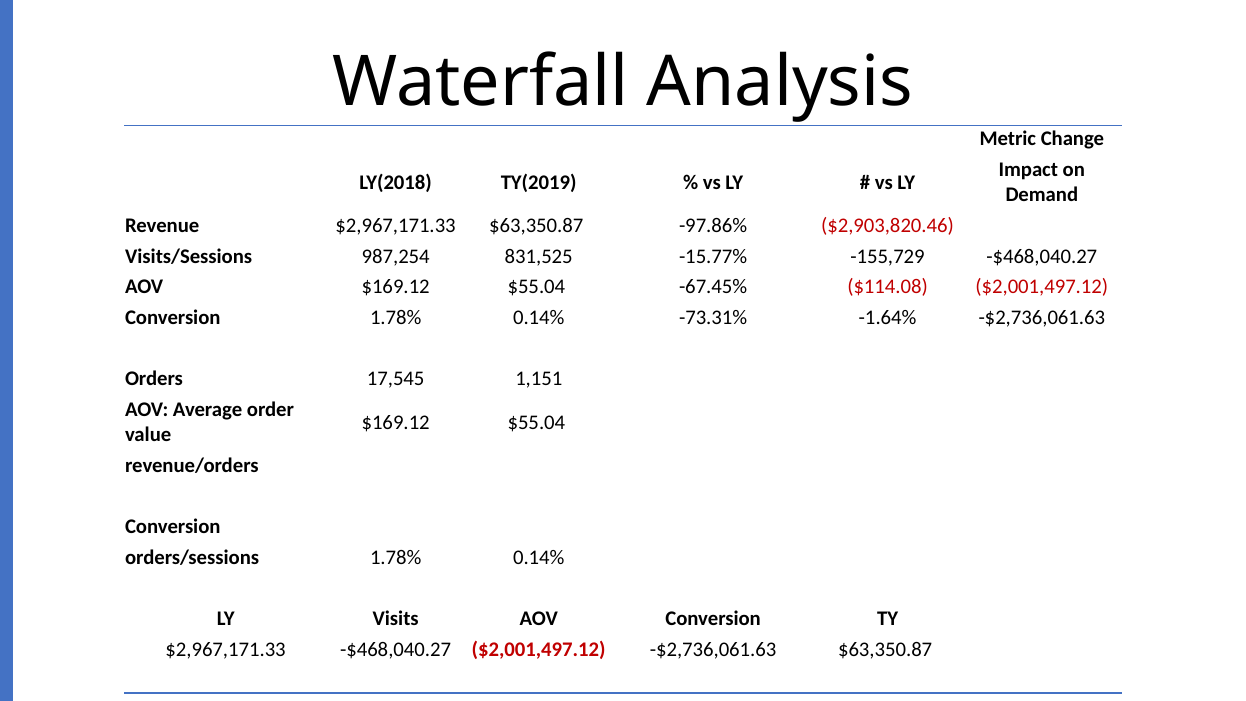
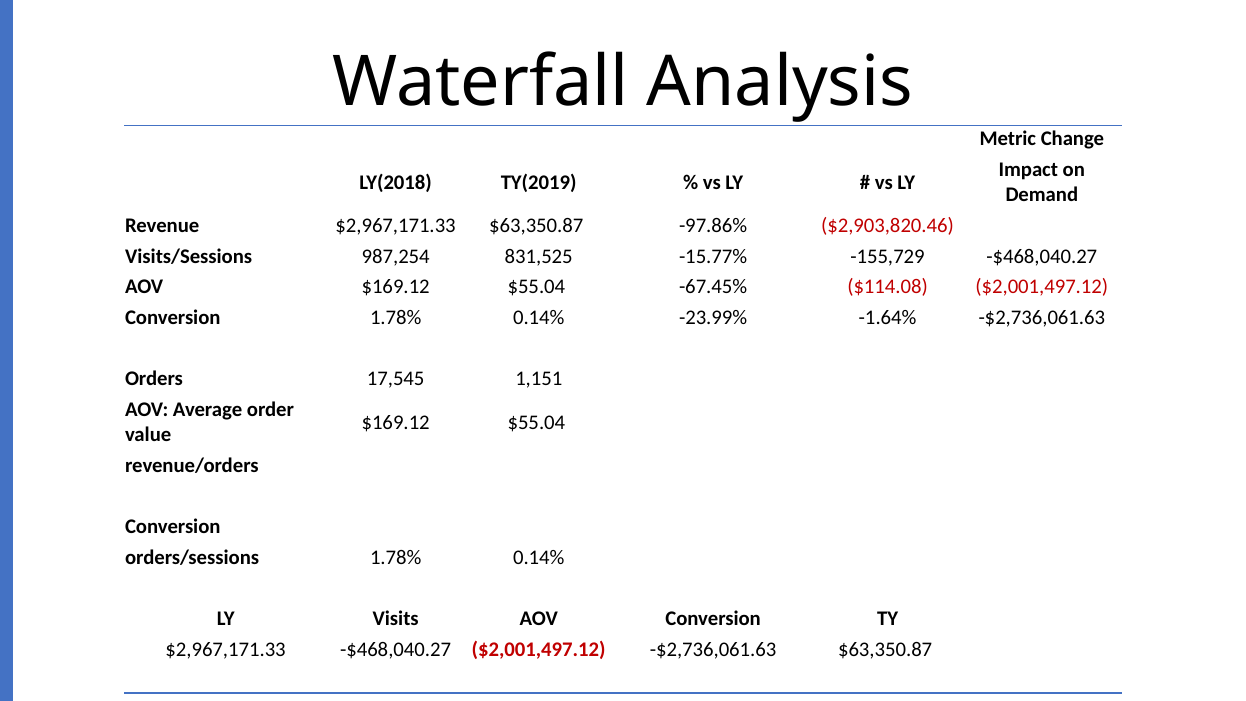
-73.31%: -73.31% -> -23.99%
